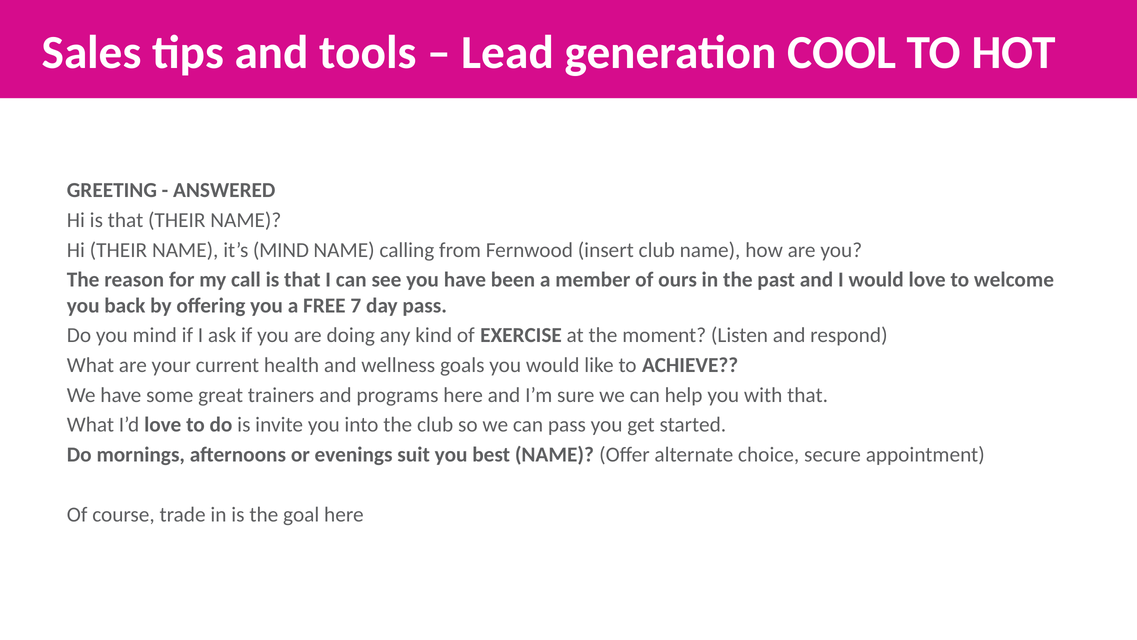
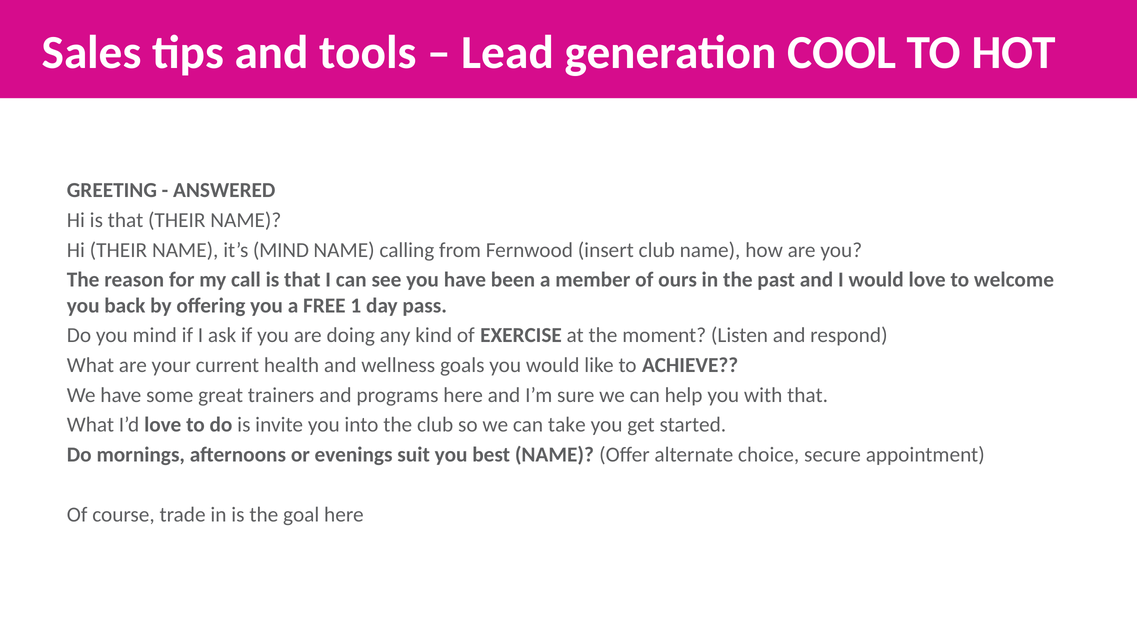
7: 7 -> 1
can pass: pass -> take
